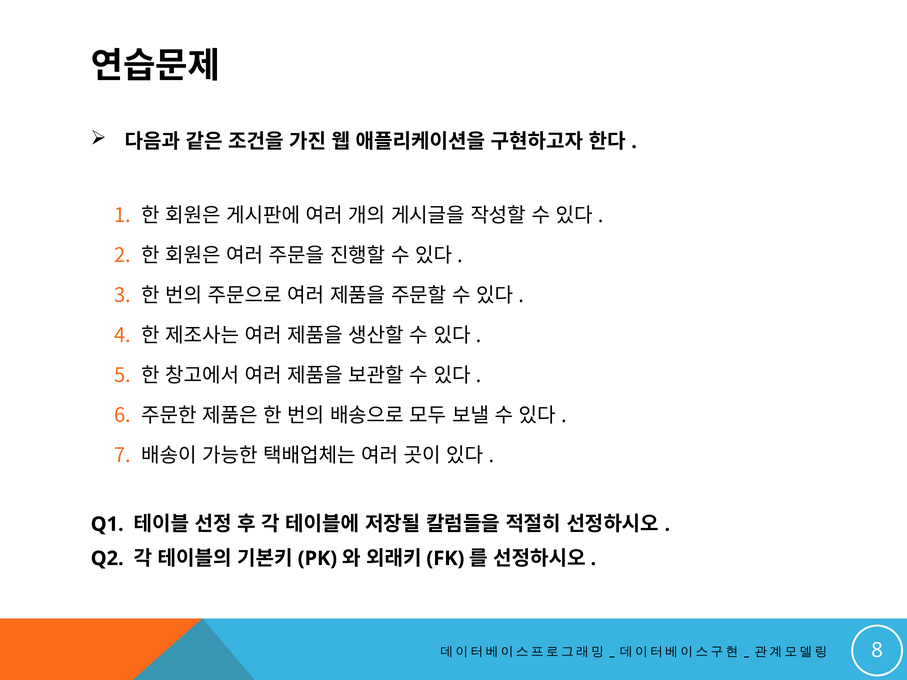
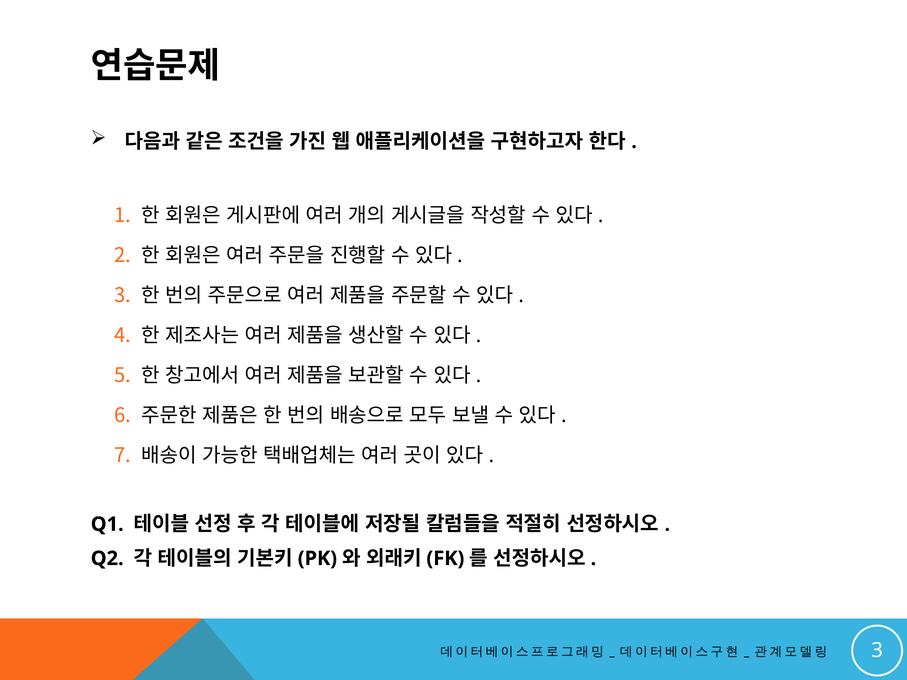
8 at (877, 651): 8 -> 3
